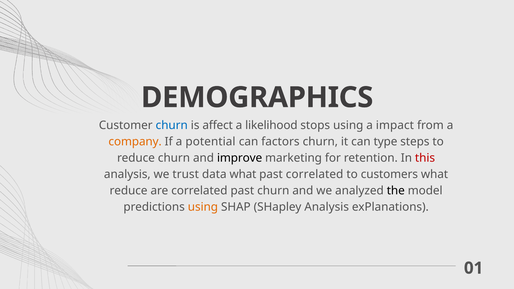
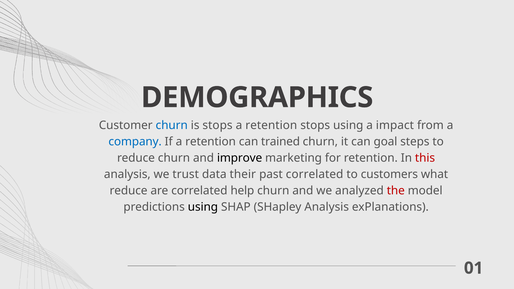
is affect: affect -> stops
likelihood at (271, 125): likelihood -> retention
company colour: orange -> blue
If a potential: potential -> retention
factors: factors -> trained
type: type -> goal
data what: what -> their
correlated past: past -> help
the colour: black -> red
using at (203, 207) colour: orange -> black
